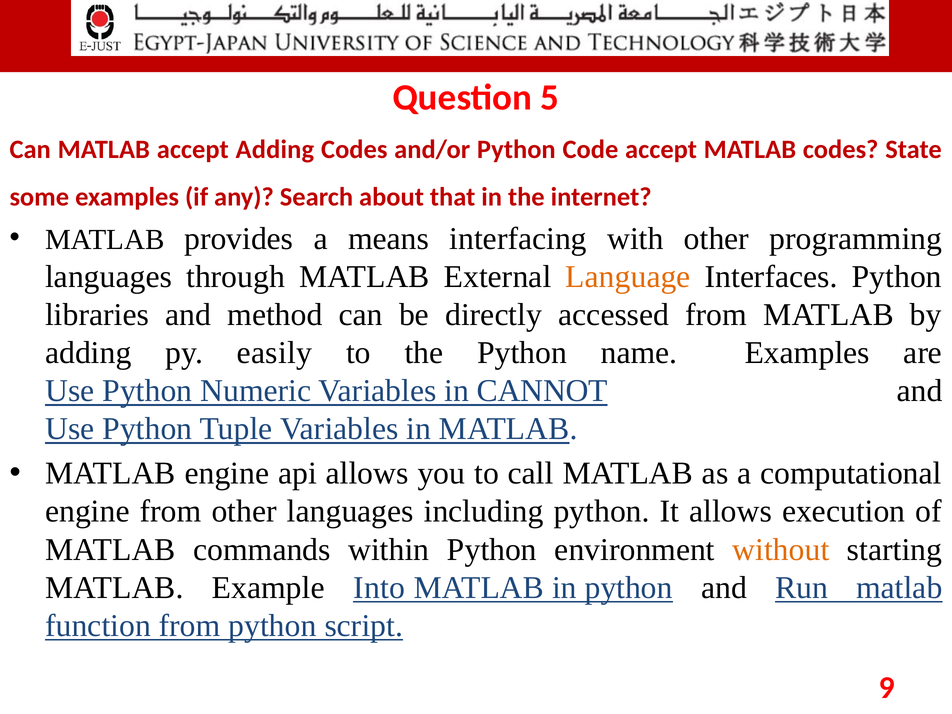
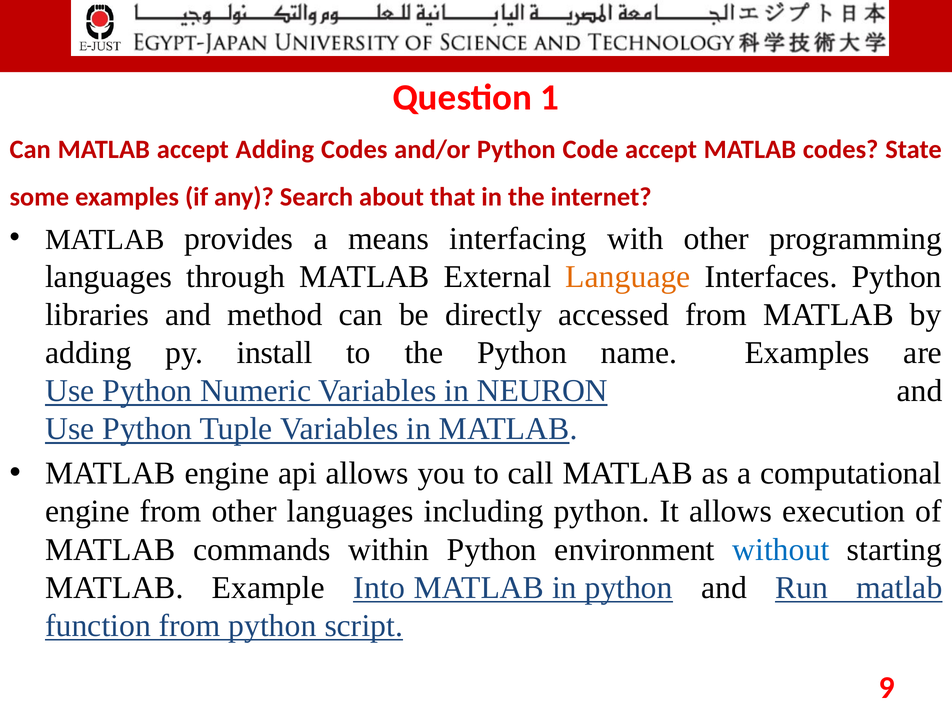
5: 5 -> 1
easily: easily -> install
CANNOT: CANNOT -> NEURON
without colour: orange -> blue
